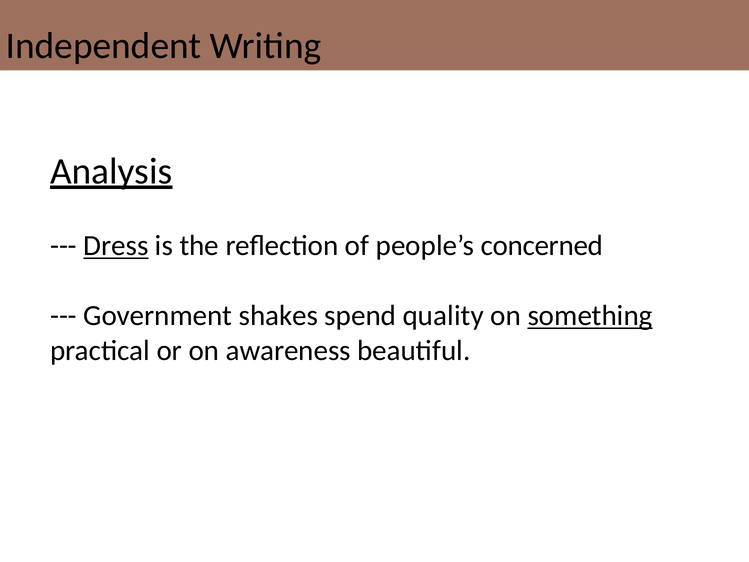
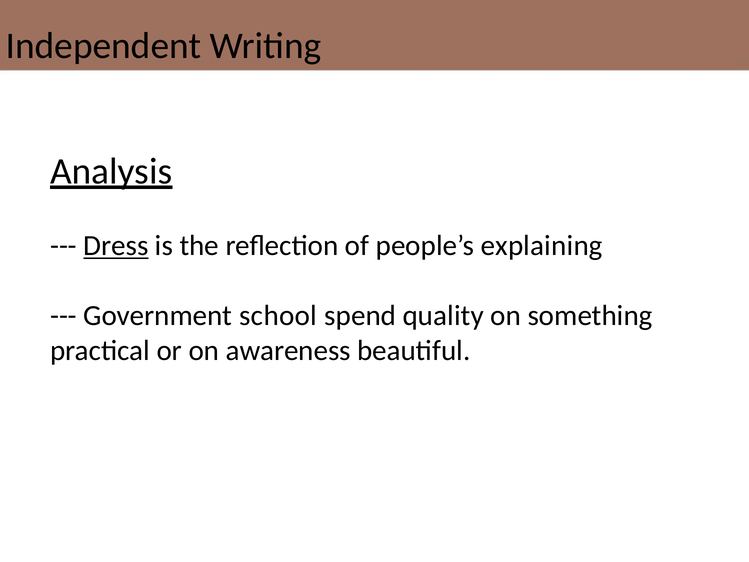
concerned: concerned -> explaining
shakes: shakes -> school
something underline: present -> none
